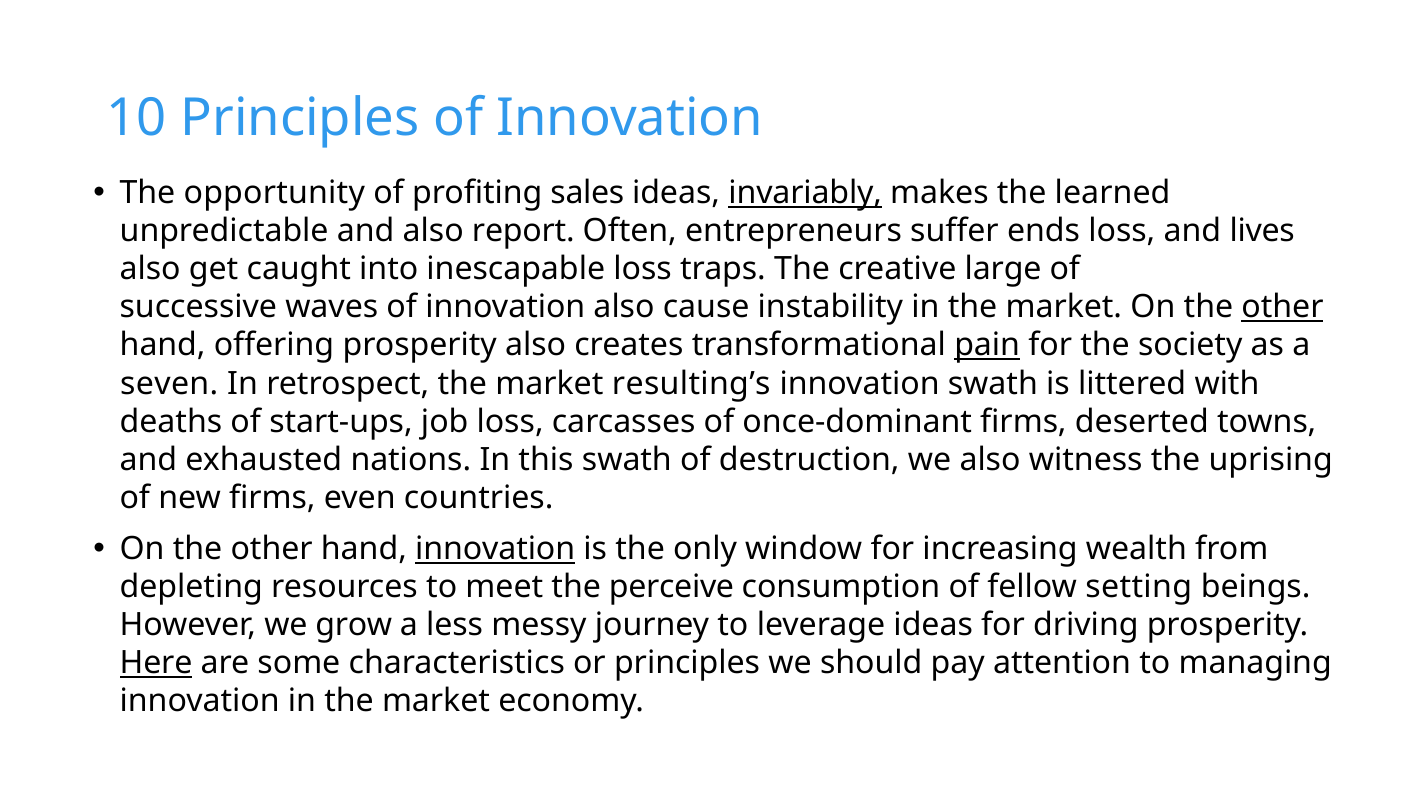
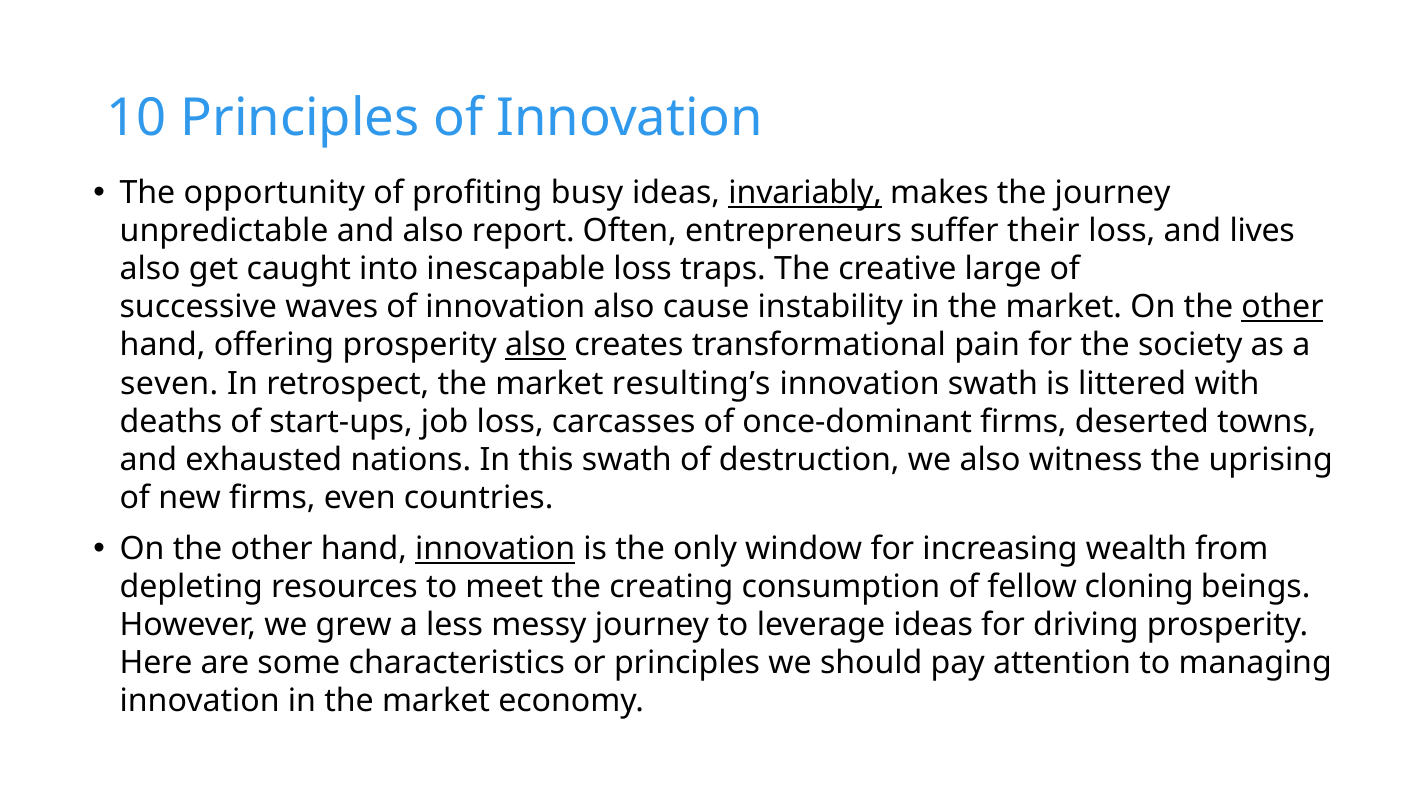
sales: sales -> busy
the learned: learned -> journey
ends: ends -> their
also at (536, 346) underline: none -> present
pain underline: present -> none
perceive: perceive -> creating
setting: setting -> cloning
grow: grow -> grew
Here underline: present -> none
